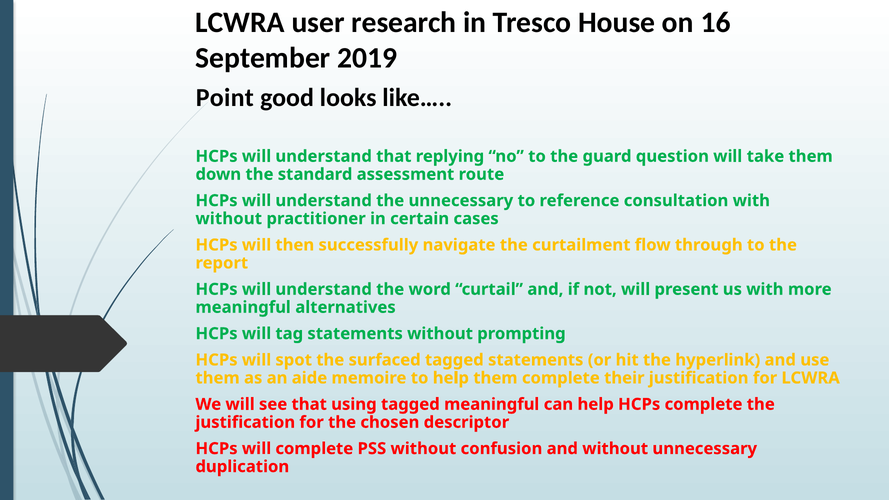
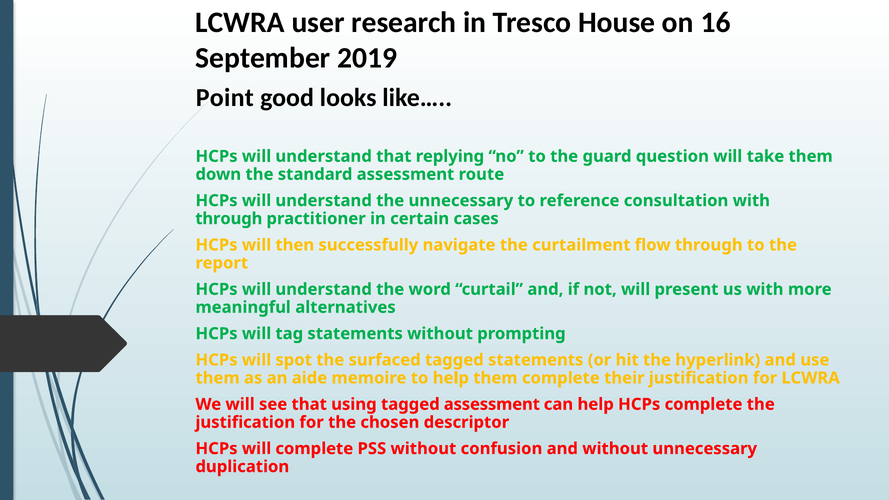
without at (229, 219): without -> through
tagged meaningful: meaningful -> assessment
